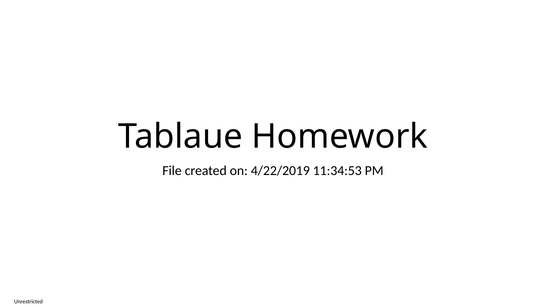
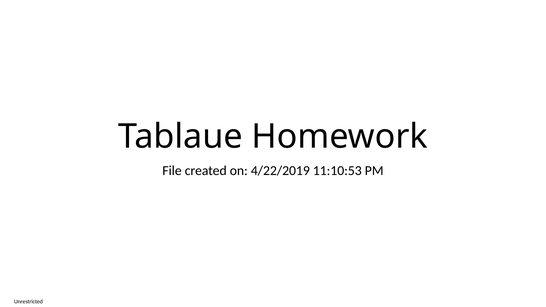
11:34:53: 11:34:53 -> 11:10:53
